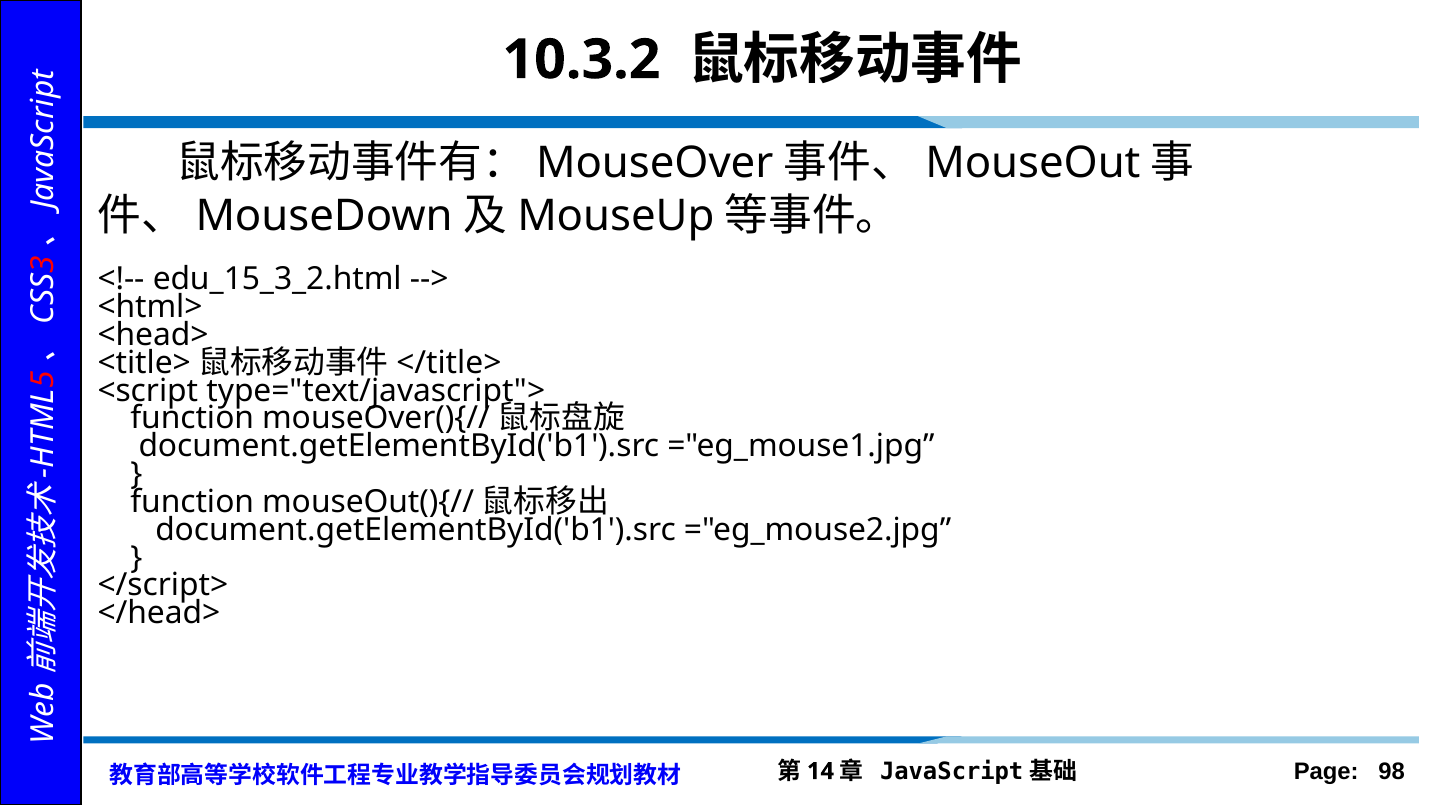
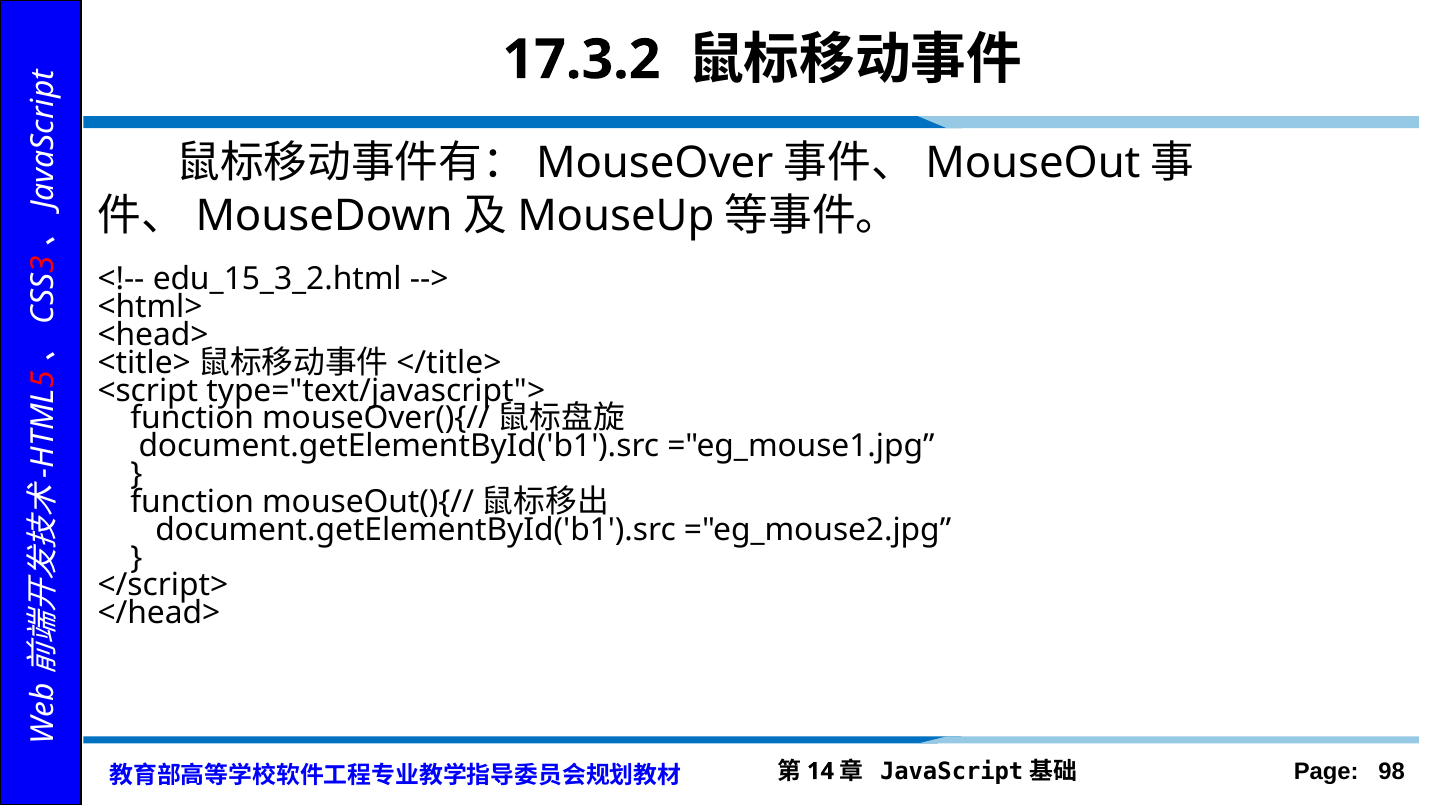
10.3.2: 10.3.2 -> 17.3.2
